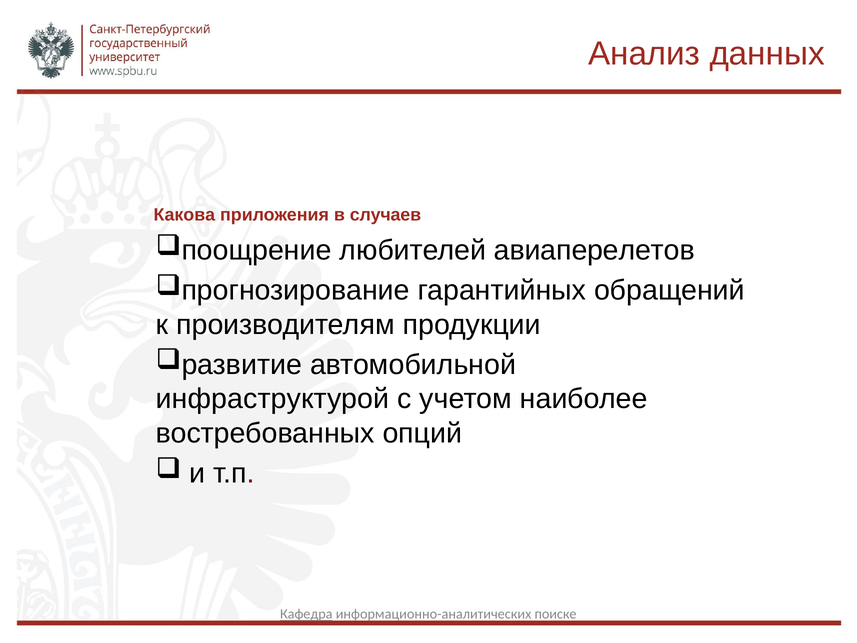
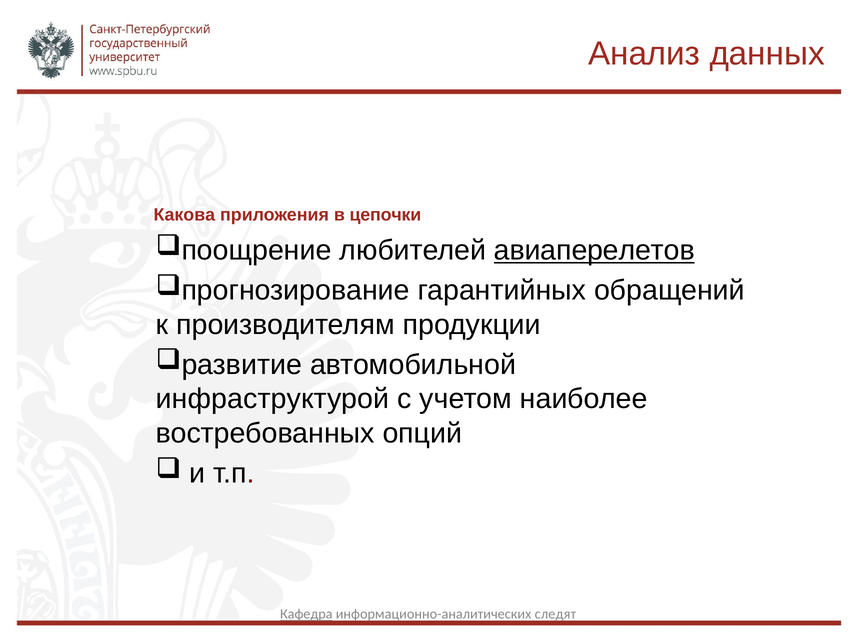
случаев: случаев -> цепочки
авиаперелетов underline: none -> present
поиске: поиске -> следят
